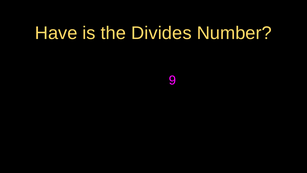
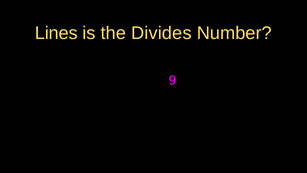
Have: Have -> Lines
